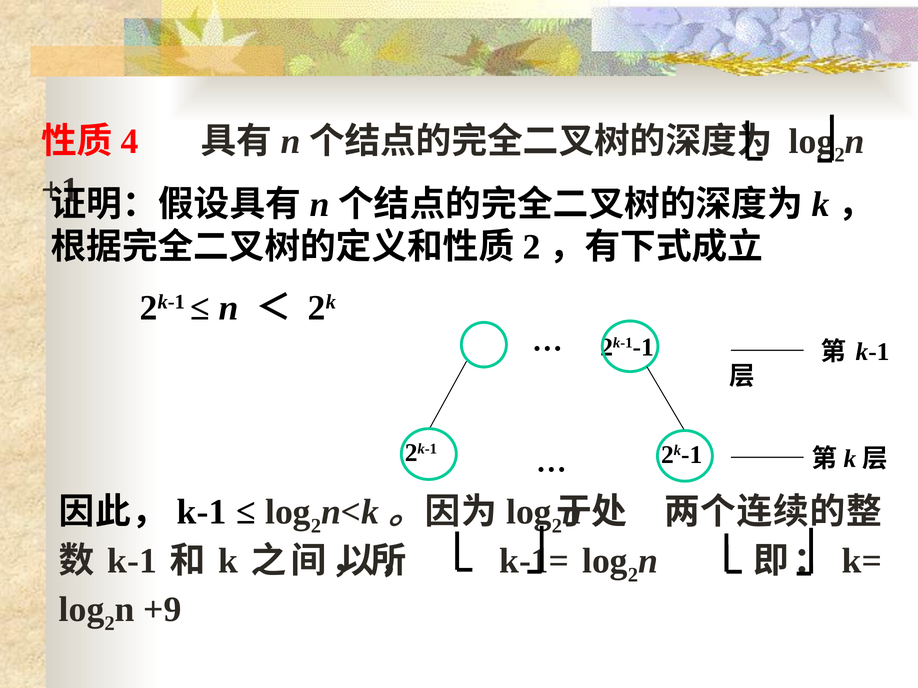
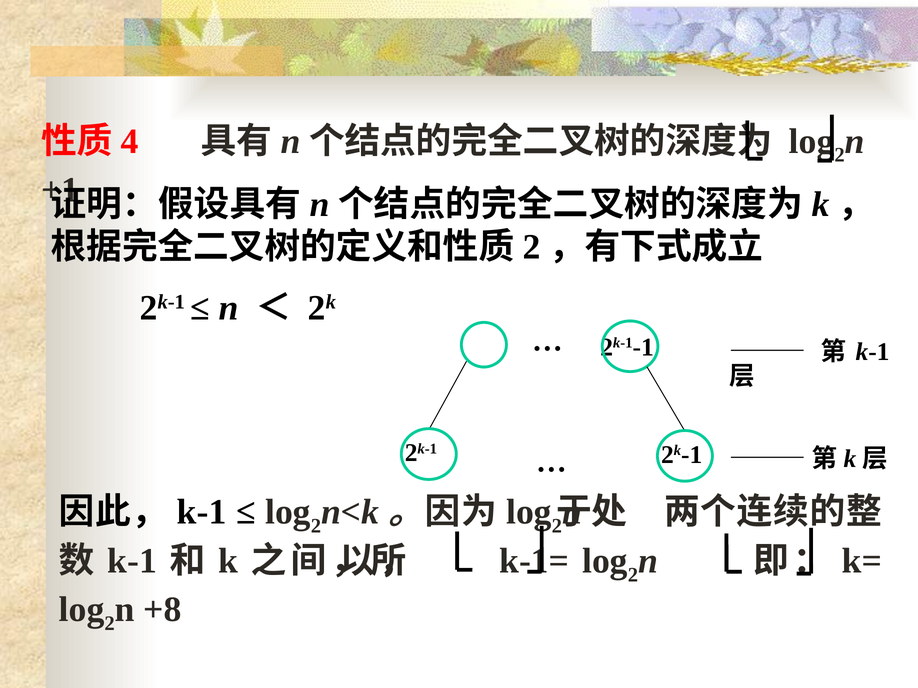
+9: +9 -> +8
